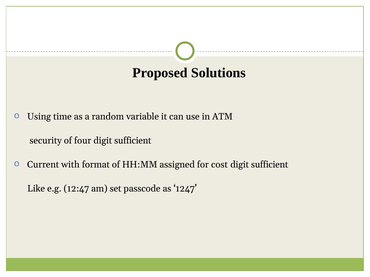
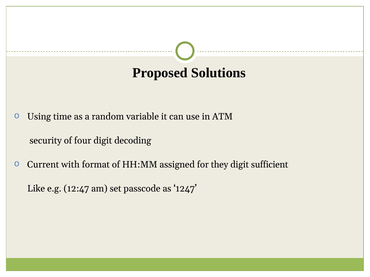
four digit sufficient: sufficient -> decoding
cost: cost -> they
